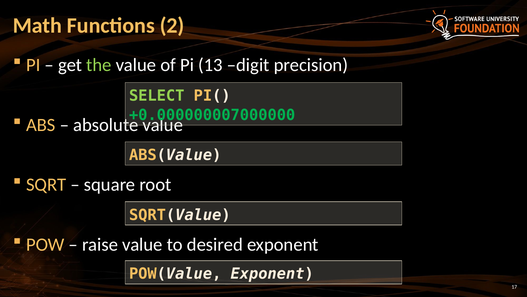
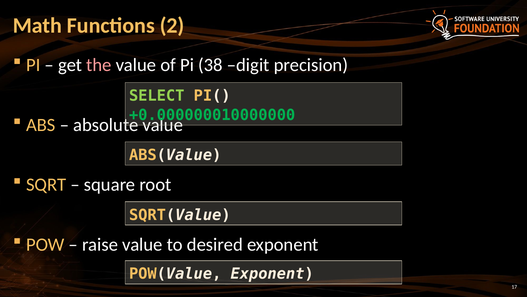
the colour: light green -> pink
13: 13 -> 38
+0.000000007000000: +0.000000007000000 -> +0.000000010000000
